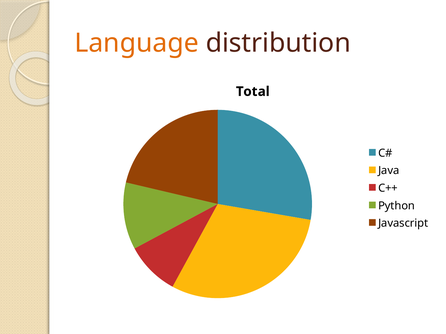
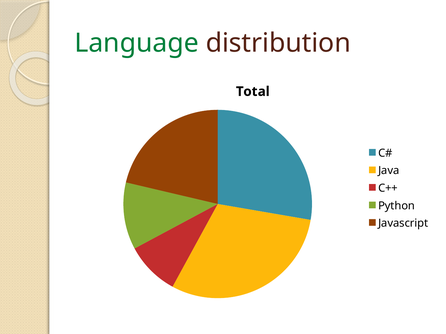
Language colour: orange -> green
